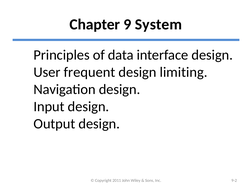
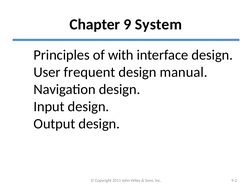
data: data -> with
limiting: limiting -> manual
